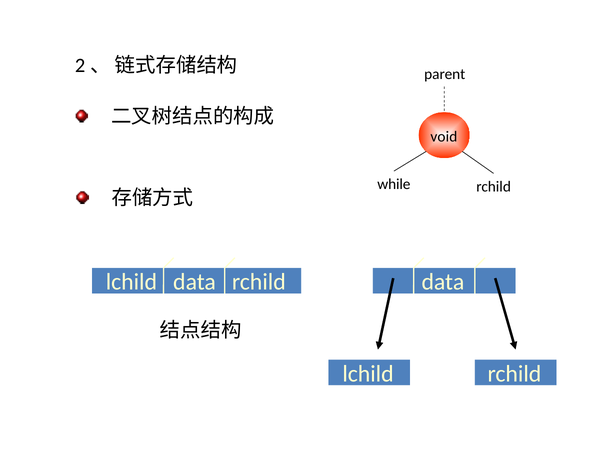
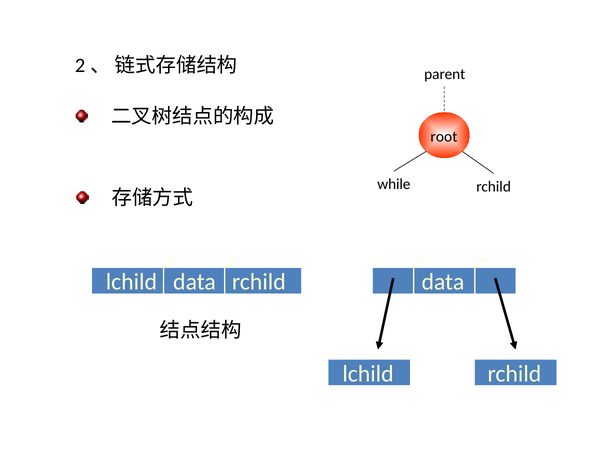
void: void -> root
